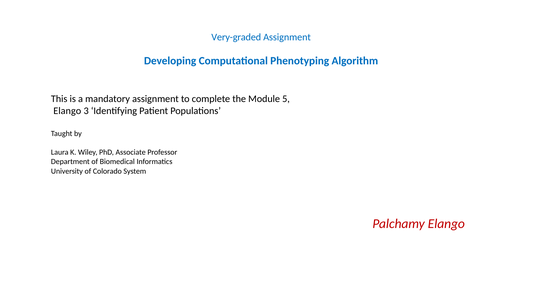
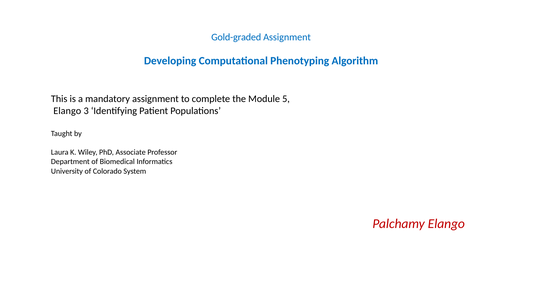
Very-graded: Very-graded -> Gold-graded
